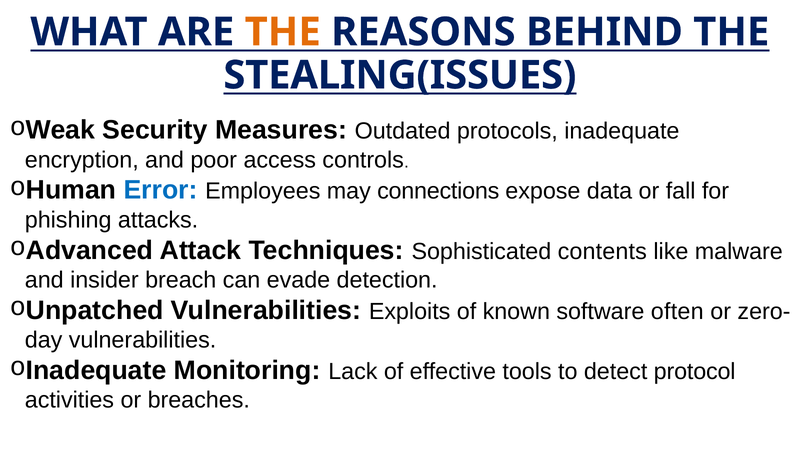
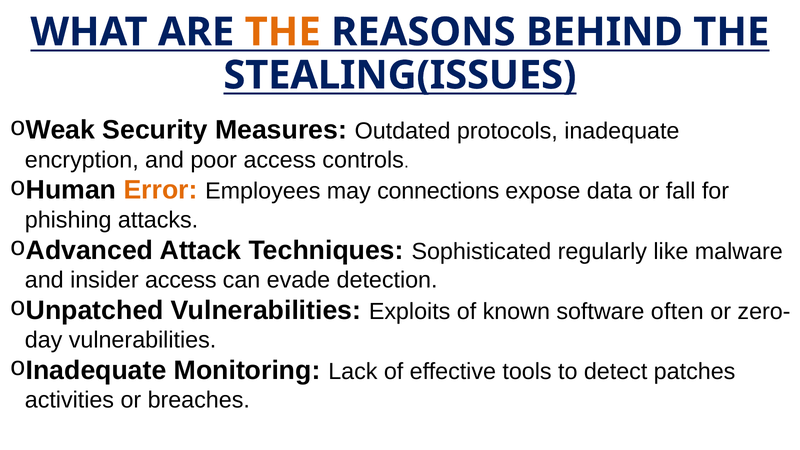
Error colour: blue -> orange
contents: contents -> regularly
insider breach: breach -> access
protocol: protocol -> patches
